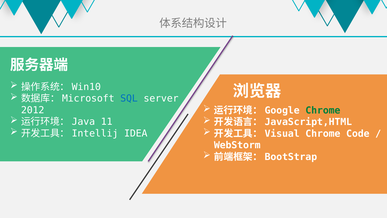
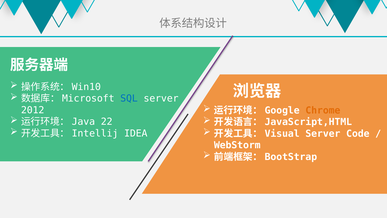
Chrome at (323, 110) colour: green -> orange
11: 11 -> 22
Chrome at (323, 133): Chrome -> Server
